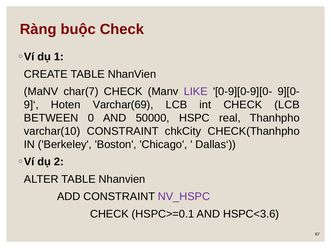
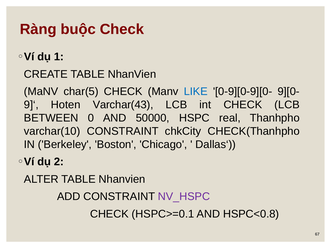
char(7: char(7 -> char(5
LIKE colour: purple -> blue
Varchar(69: Varchar(69 -> Varchar(43
HSPC<3.6: HSPC<3.6 -> HSPC<0.8
